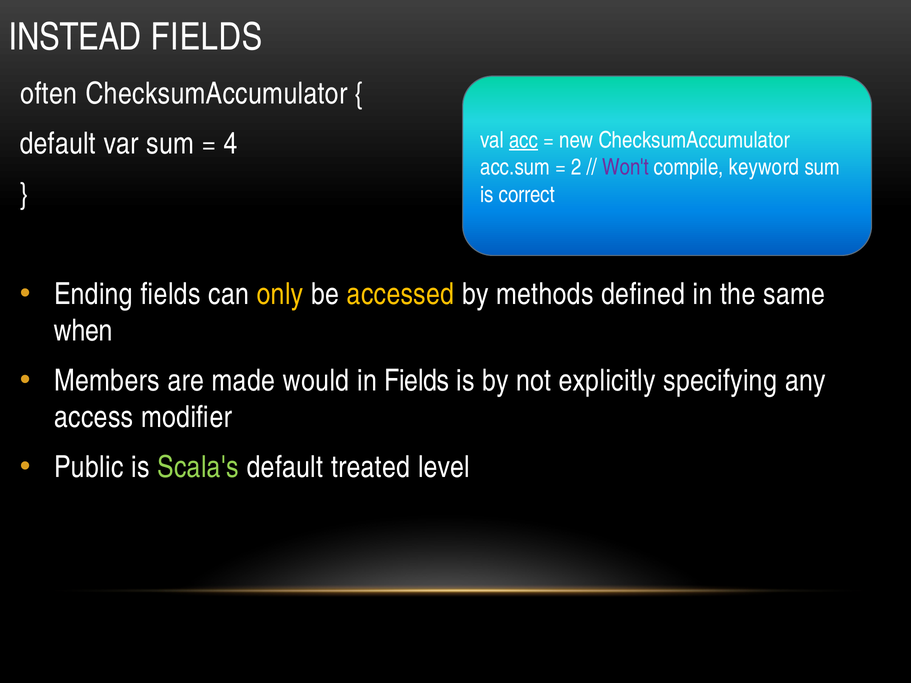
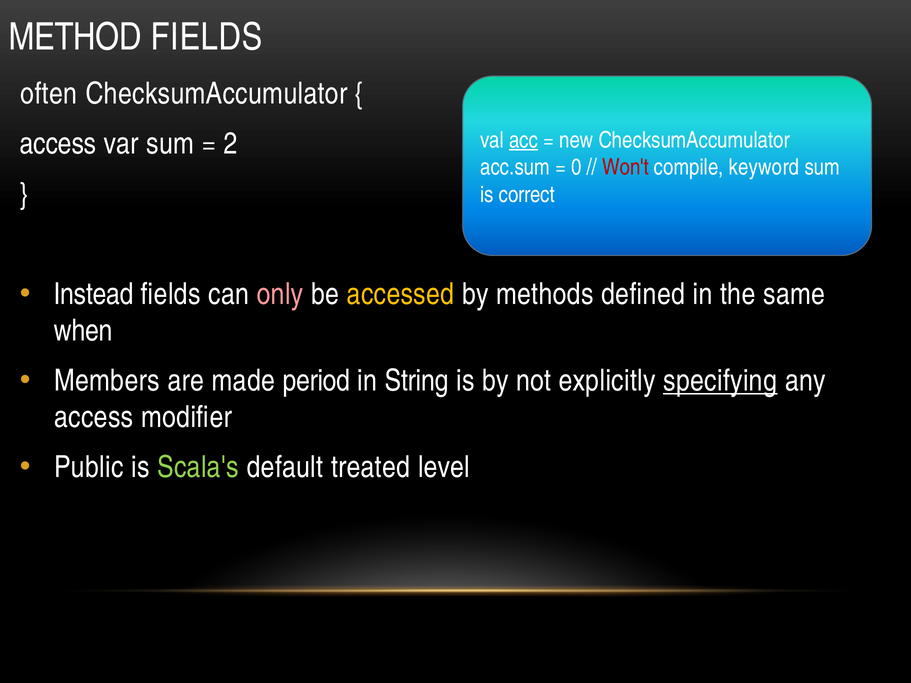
INSTEAD: INSTEAD -> METHOD
default at (58, 144): default -> access
4: 4 -> 2
2: 2 -> 0
Won't colour: purple -> red
Ending: Ending -> Instead
only colour: yellow -> pink
would: would -> period
in Fields: Fields -> String
specifying underline: none -> present
